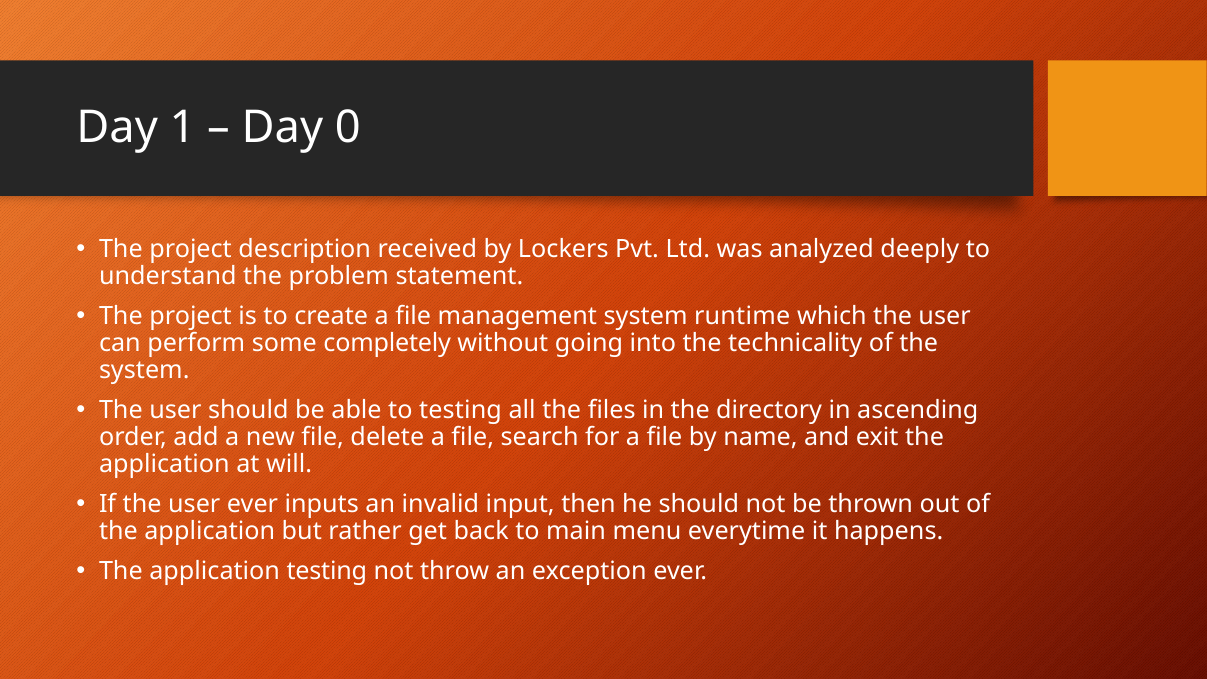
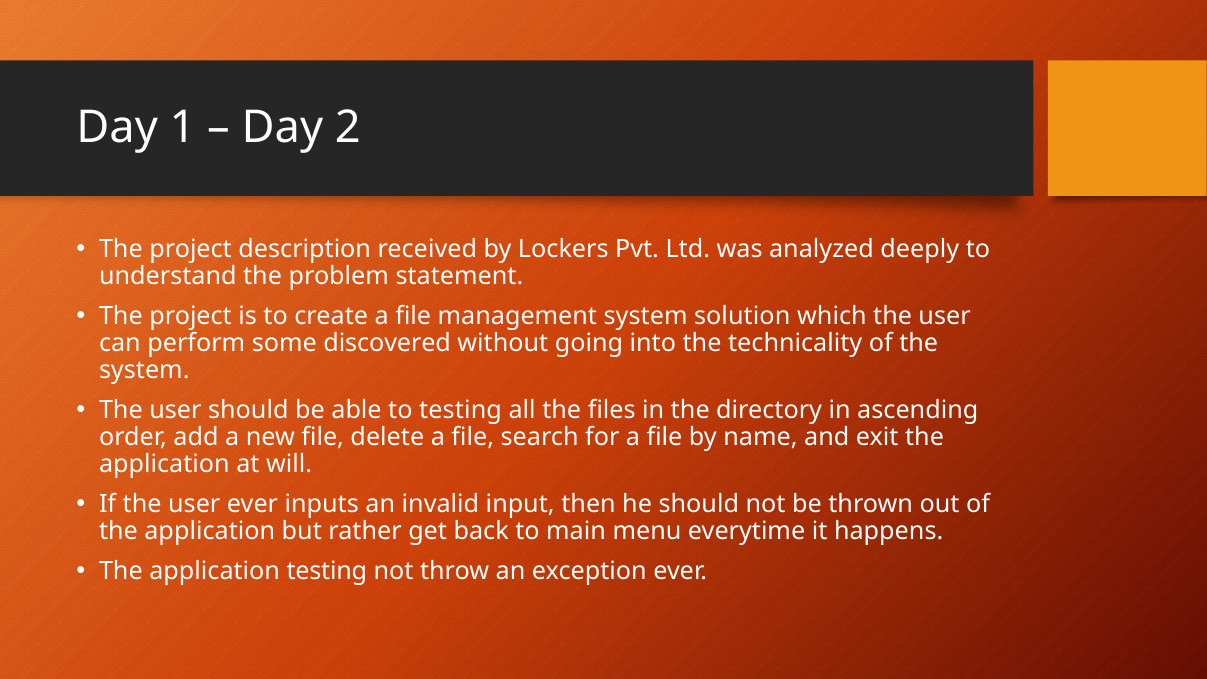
0: 0 -> 2
runtime: runtime -> solution
completely: completely -> discovered
